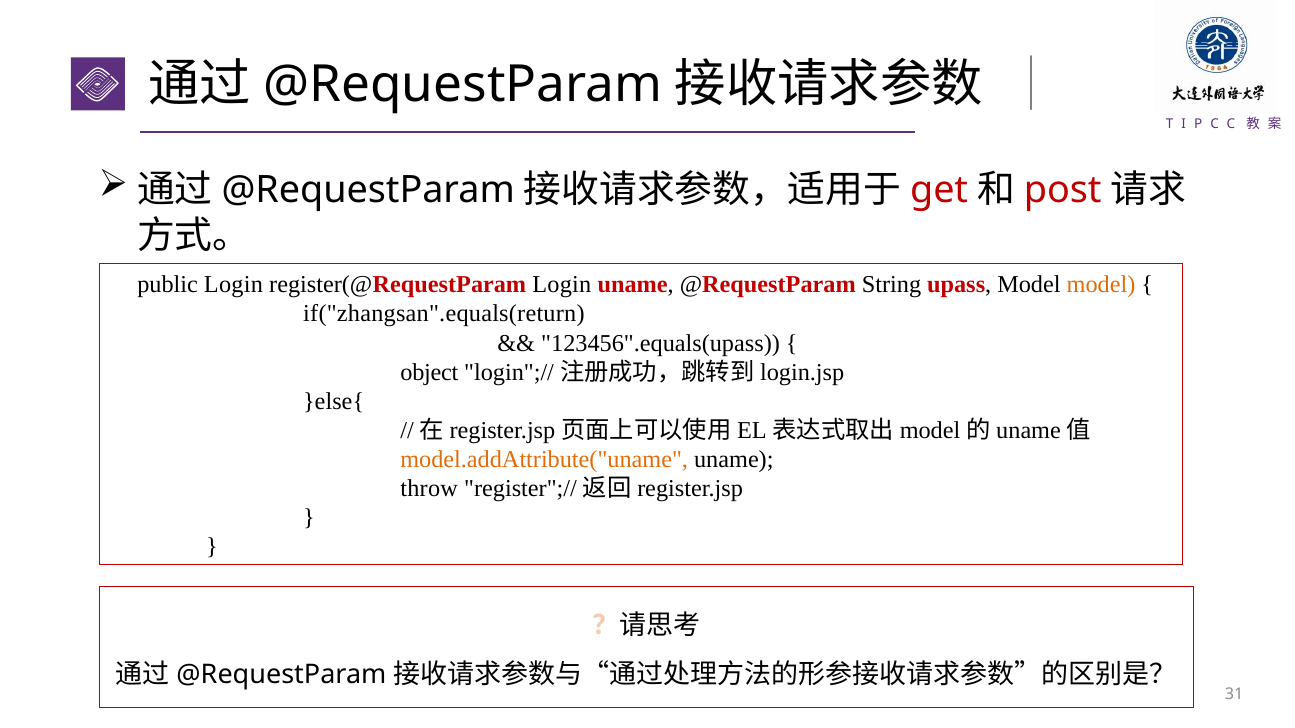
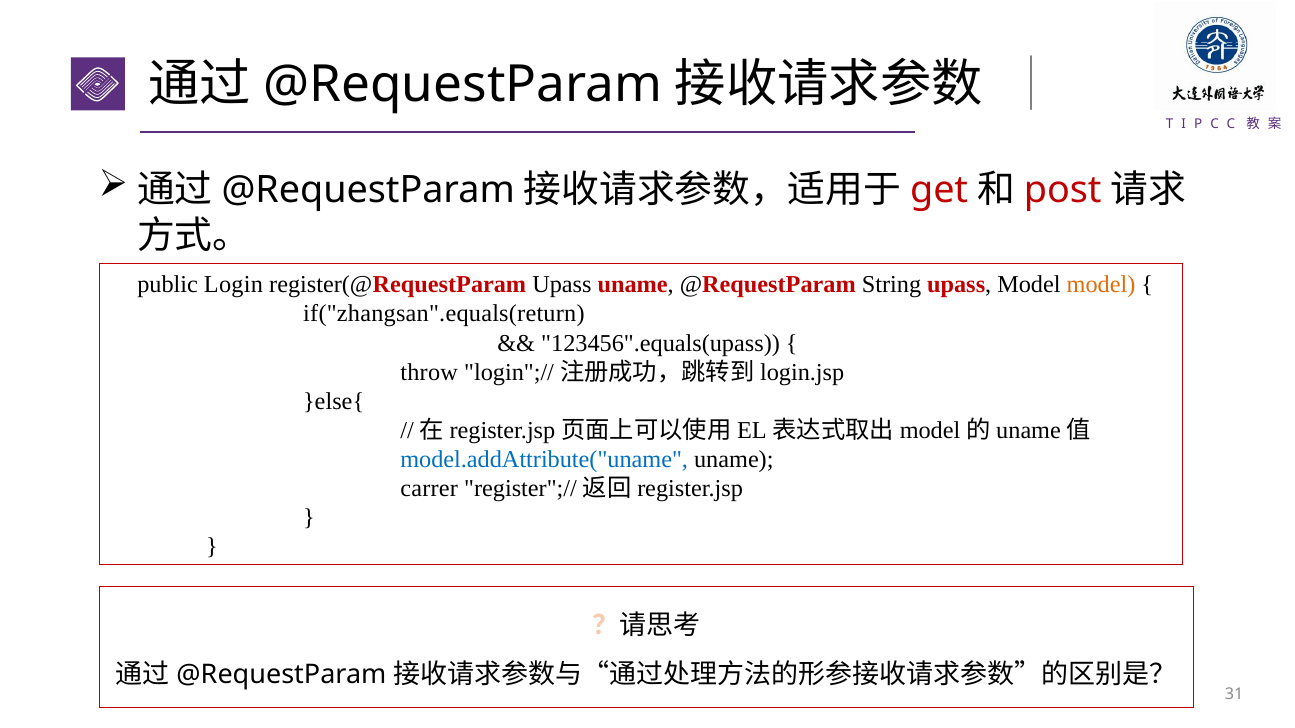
register(@RequestParam Login: Login -> Upass
object: object -> throw
model.addAttribute("uname colour: orange -> blue
throw: throw -> carrer
